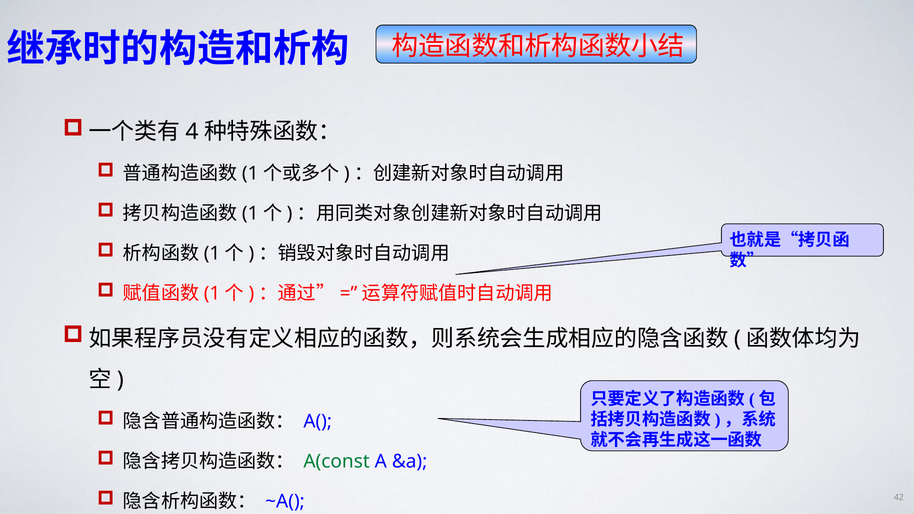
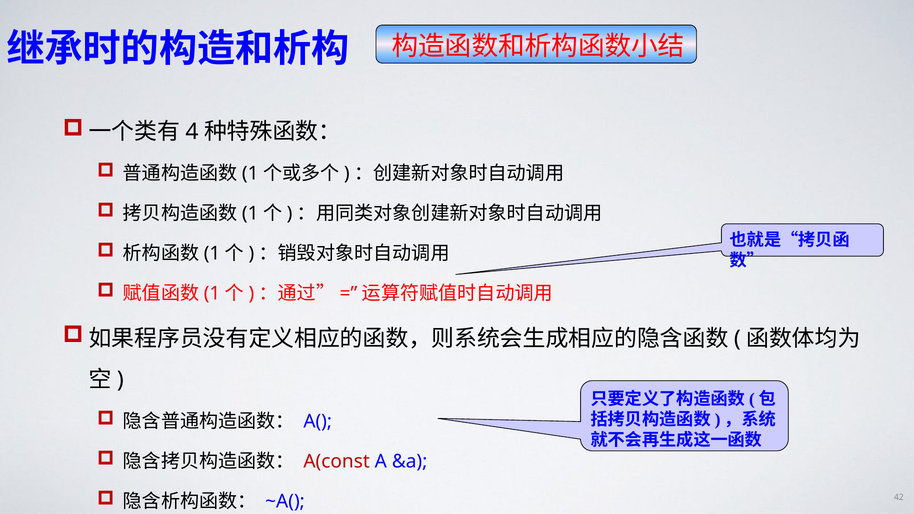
A(const colour: green -> red
